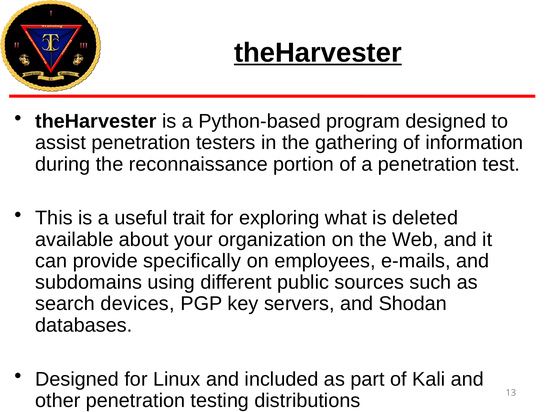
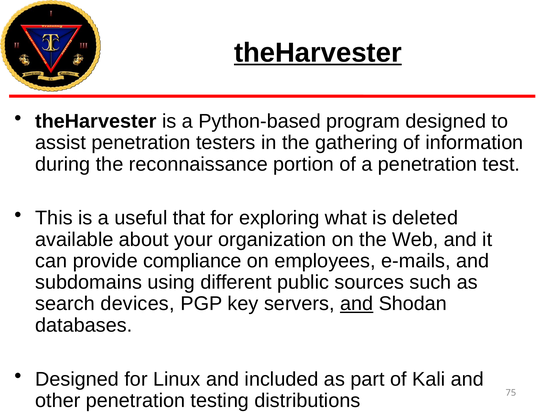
trait: trait -> that
specifically: specifically -> compliance
and at (357, 304) underline: none -> present
13: 13 -> 75
